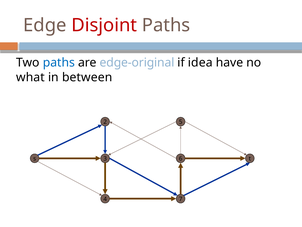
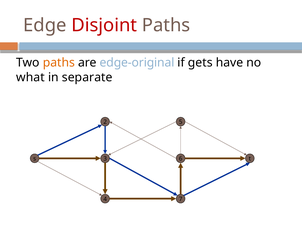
paths at (59, 62) colour: blue -> orange
idea: idea -> gets
between: between -> separate
